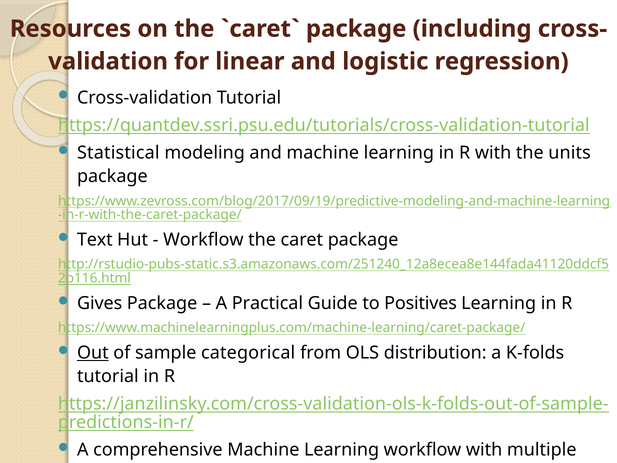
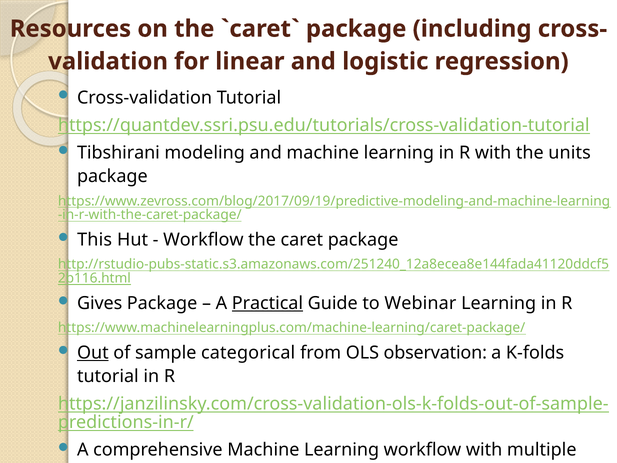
Statistical: Statistical -> Tibshirani
Text: Text -> This
Practical underline: none -> present
Positives: Positives -> Webinar
distribution: distribution -> observation
